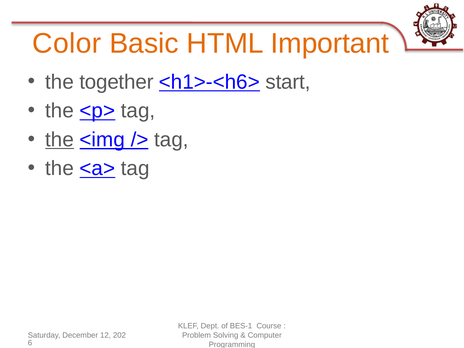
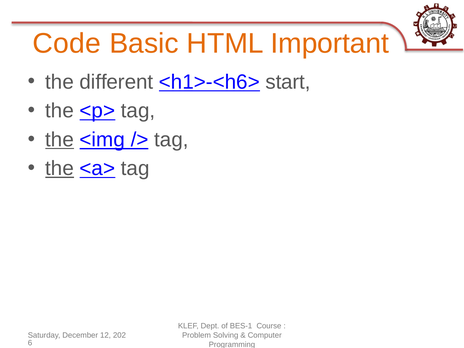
Color: Color -> Code
together: together -> different
the at (60, 169) underline: none -> present
